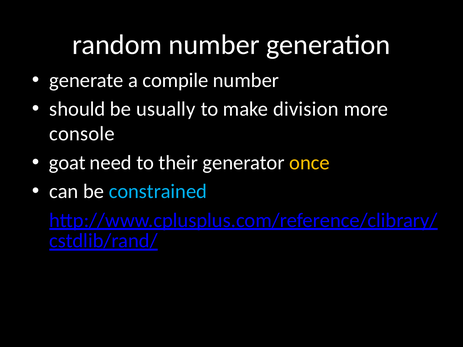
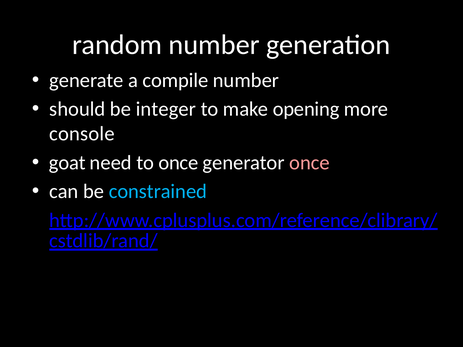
usually: usually -> integer
division: division -> opening
to their: their -> once
once at (310, 163) colour: yellow -> pink
